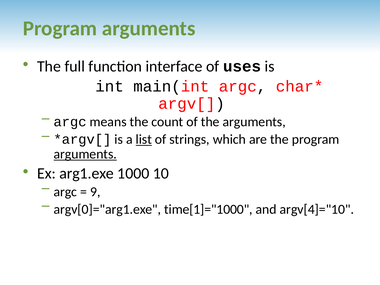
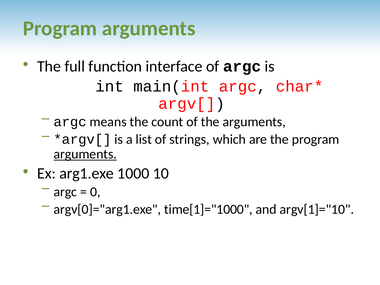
of uses: uses -> argc
list underline: present -> none
9: 9 -> 0
argv[4]="10: argv[4]="10 -> argv[1]="10
